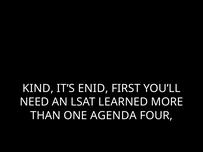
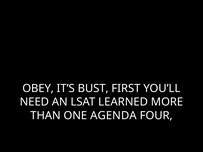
KIND: KIND -> OBEY
ENID: ENID -> BUST
